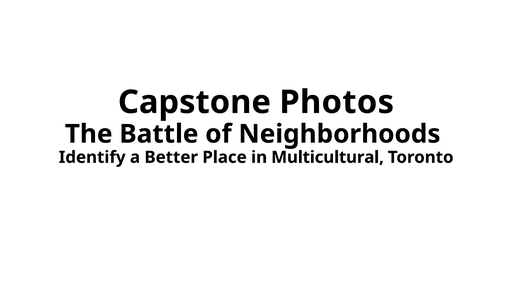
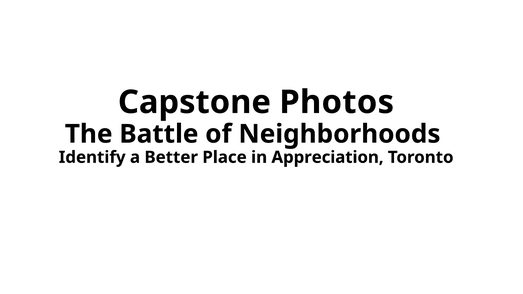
Multicultural: Multicultural -> Appreciation
